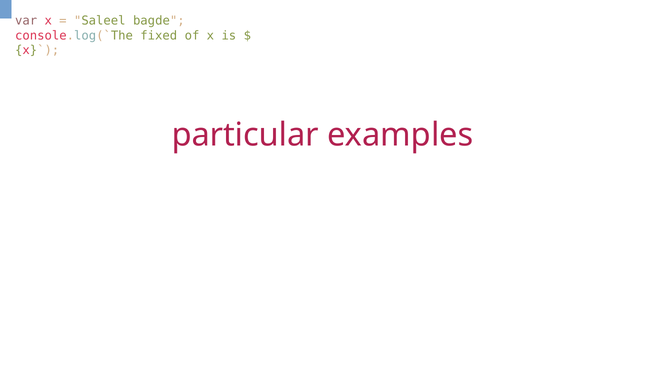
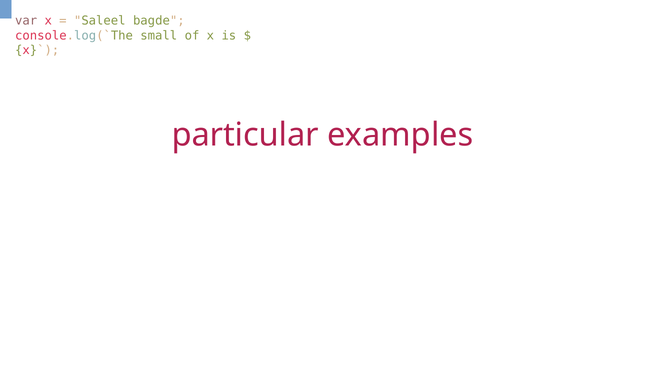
fixed: fixed -> small
